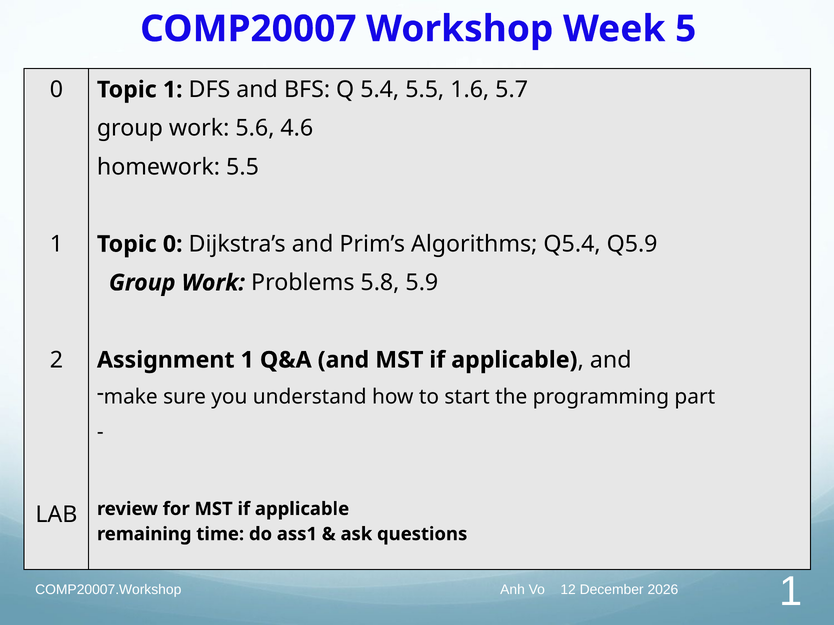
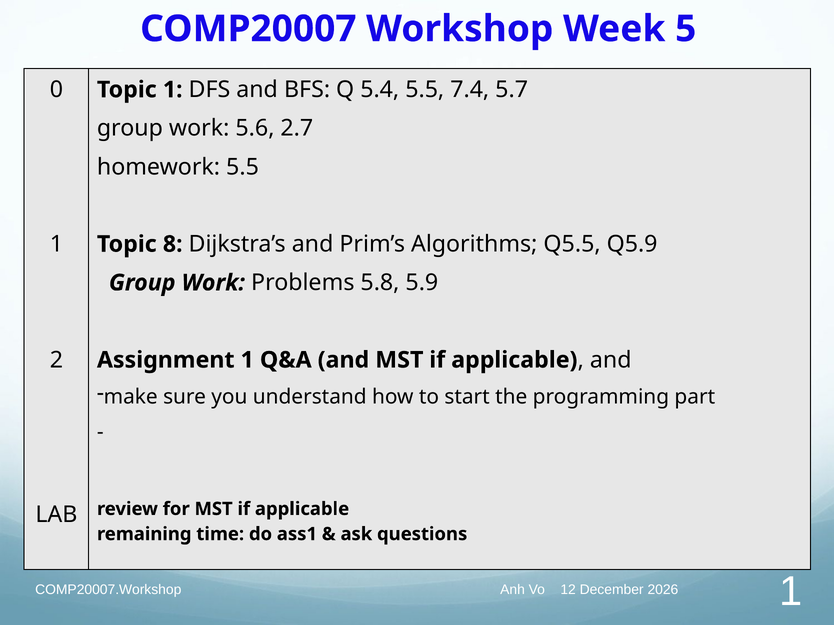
1.6: 1.6 -> 7.4
4.6: 4.6 -> 2.7
Topic 0: 0 -> 8
Q5.4: Q5.4 -> Q5.5
